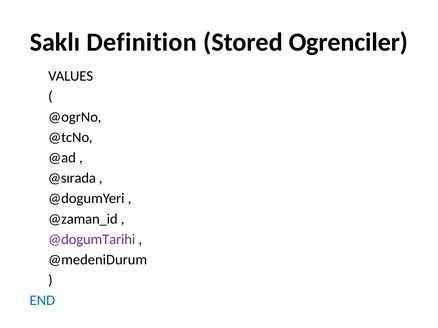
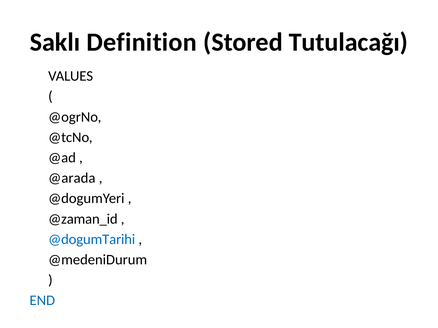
Ogrenciler: Ogrenciler -> Tutulacağı
@sırada: @sırada -> @arada
@dogumTarihi colour: purple -> blue
